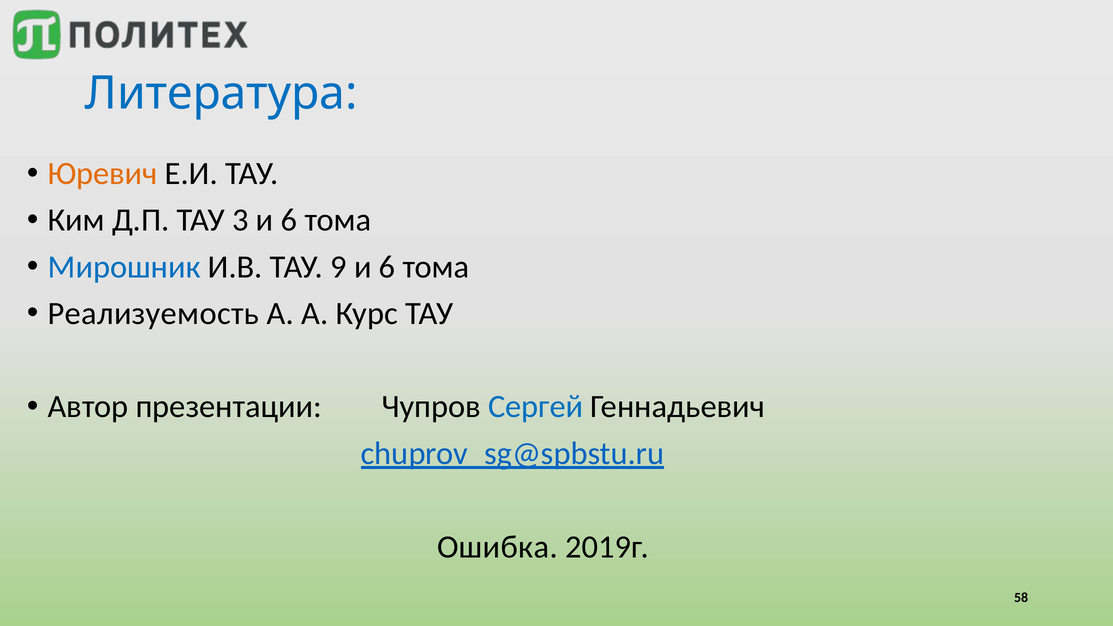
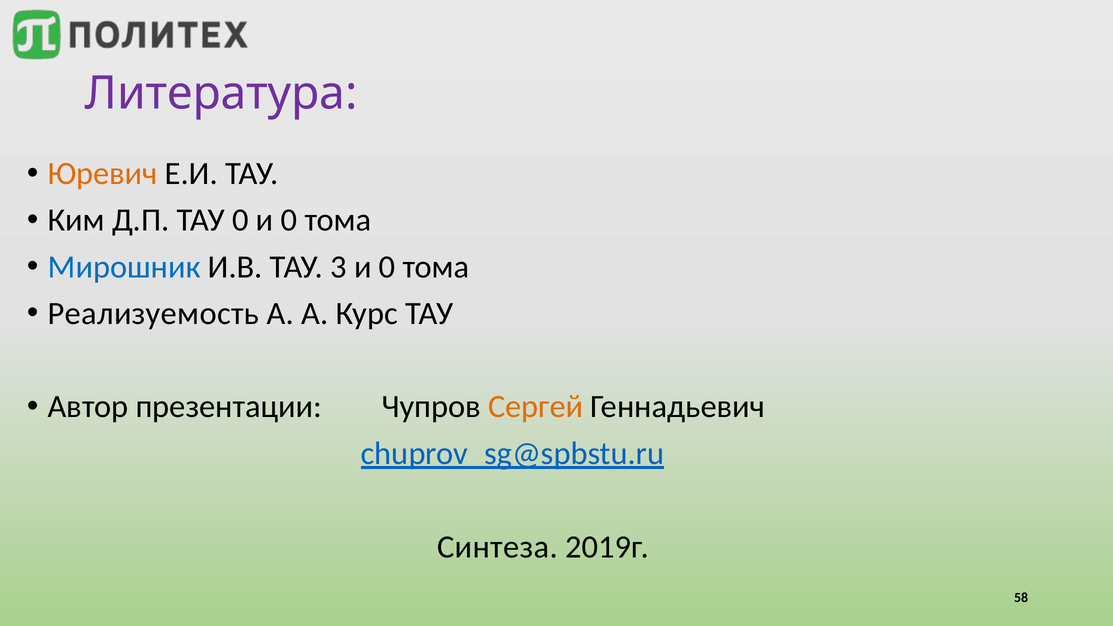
Литература colour: blue -> purple
ТАУ 3: 3 -> 0
6 at (289, 220): 6 -> 0
9: 9 -> 3
6 at (387, 267): 6 -> 0
Сергей colour: blue -> orange
Ошибка: Ошибка -> Синтеза
